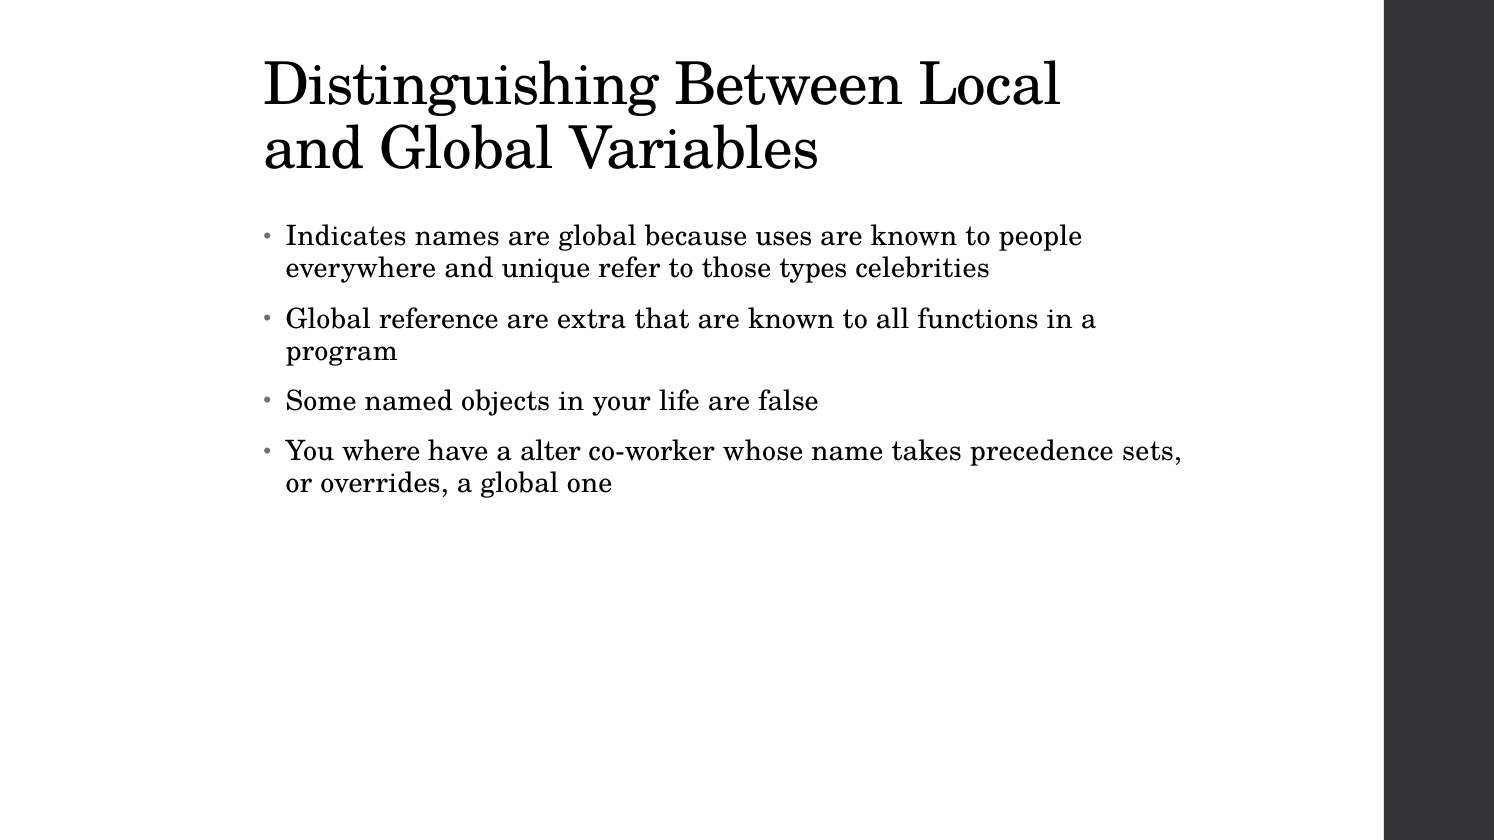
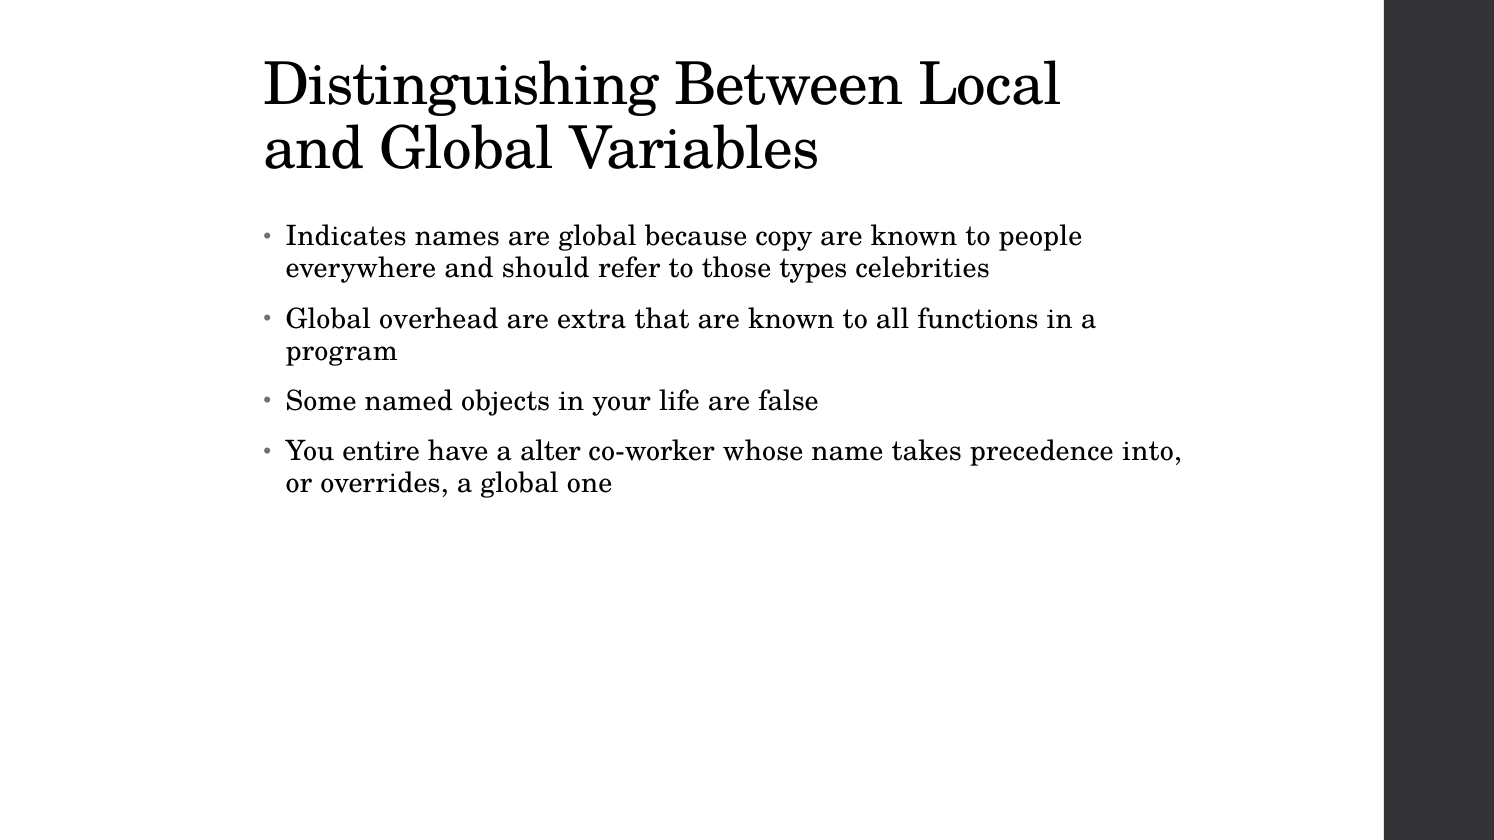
uses: uses -> copy
unique: unique -> should
reference: reference -> overhead
where: where -> entire
sets: sets -> into
